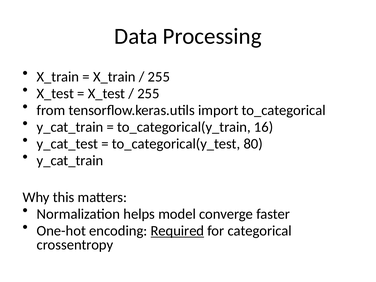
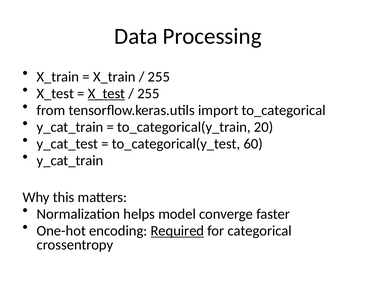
X_test at (106, 94) underline: none -> present
16: 16 -> 20
80: 80 -> 60
